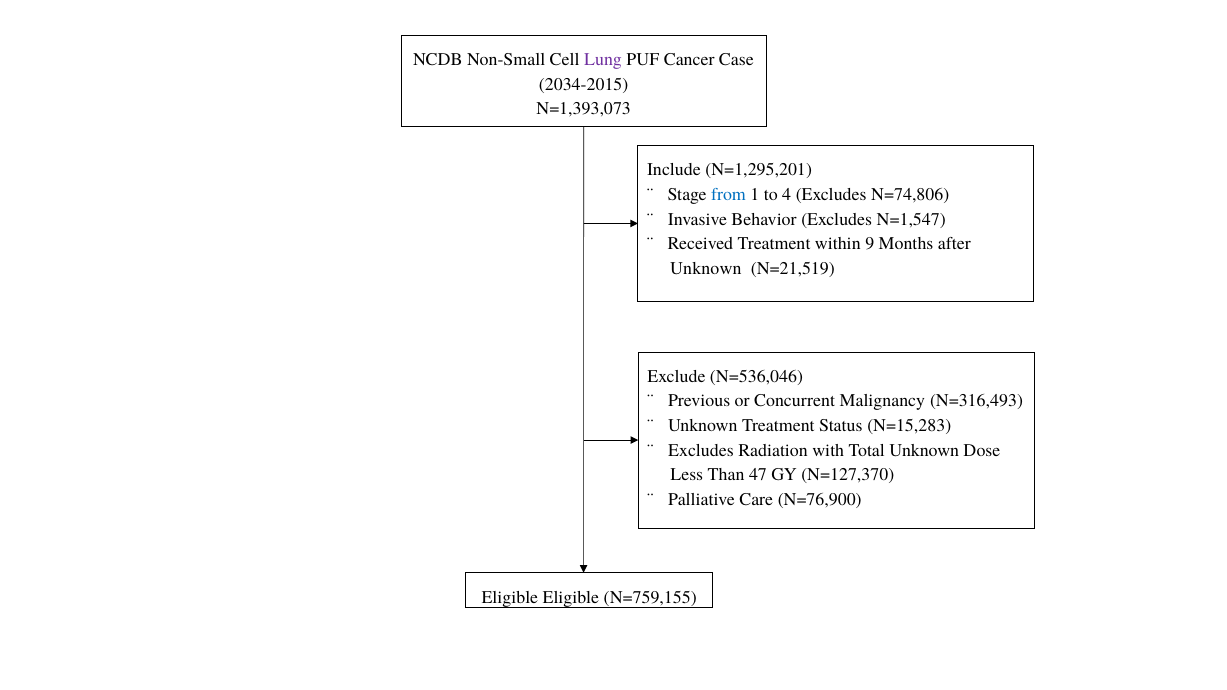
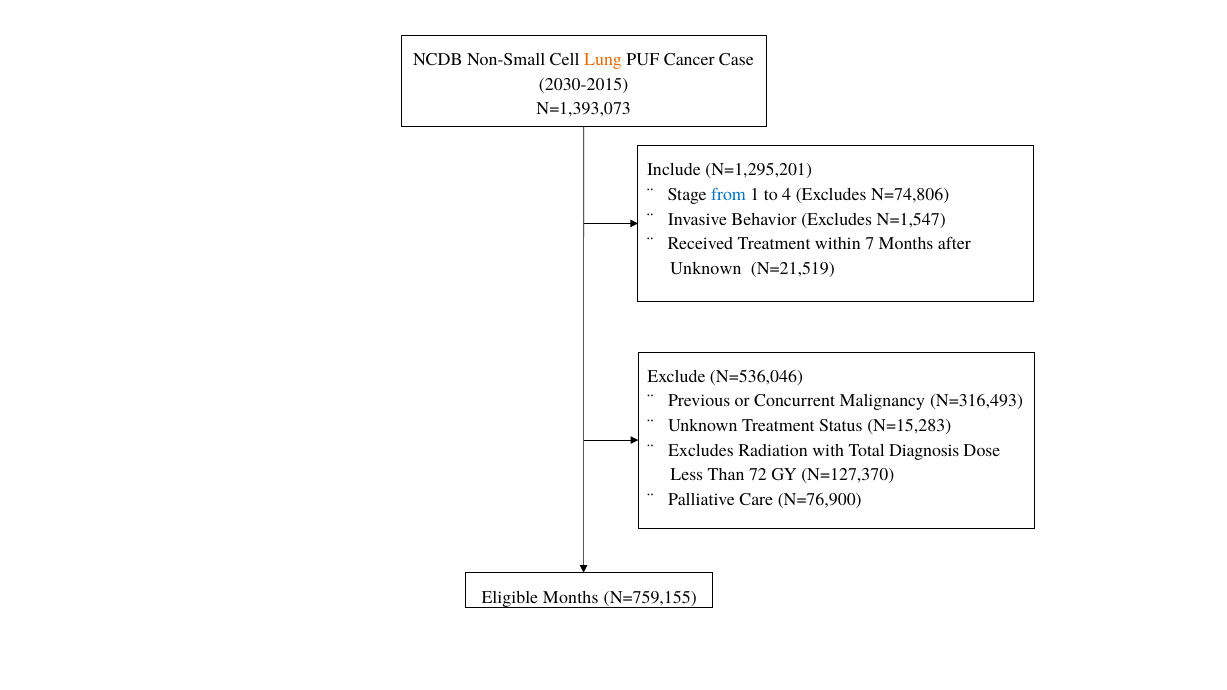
Lung colour: purple -> orange
2034-2015: 2034-2015 -> 2030-2015
9: 9 -> 7
Total Unknown: Unknown -> Diagnosis
47: 47 -> 72
Eligible Eligible: Eligible -> Months
